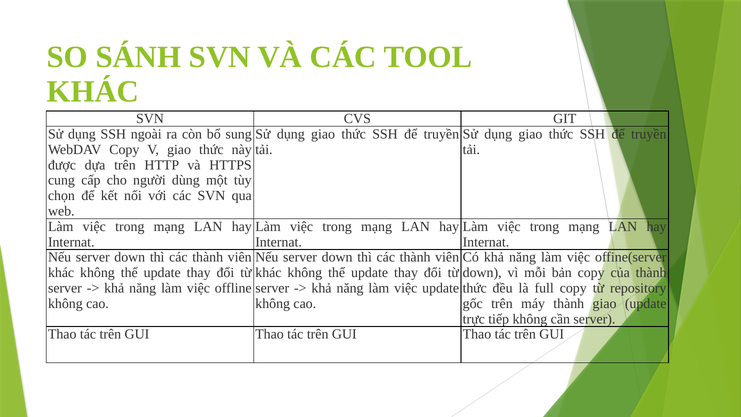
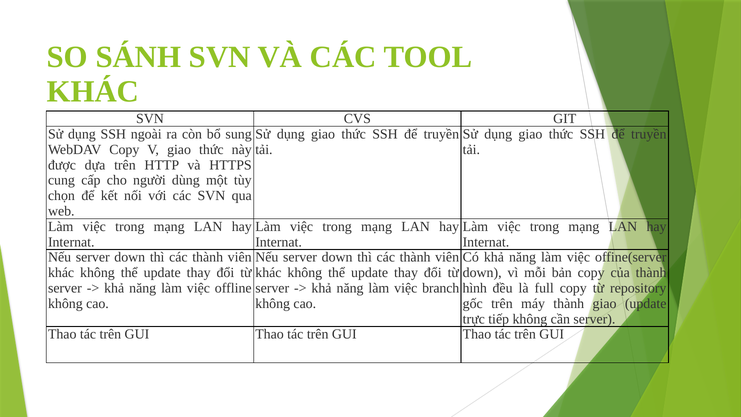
việc update: update -> branch
thức at (475, 288): thức -> hình
